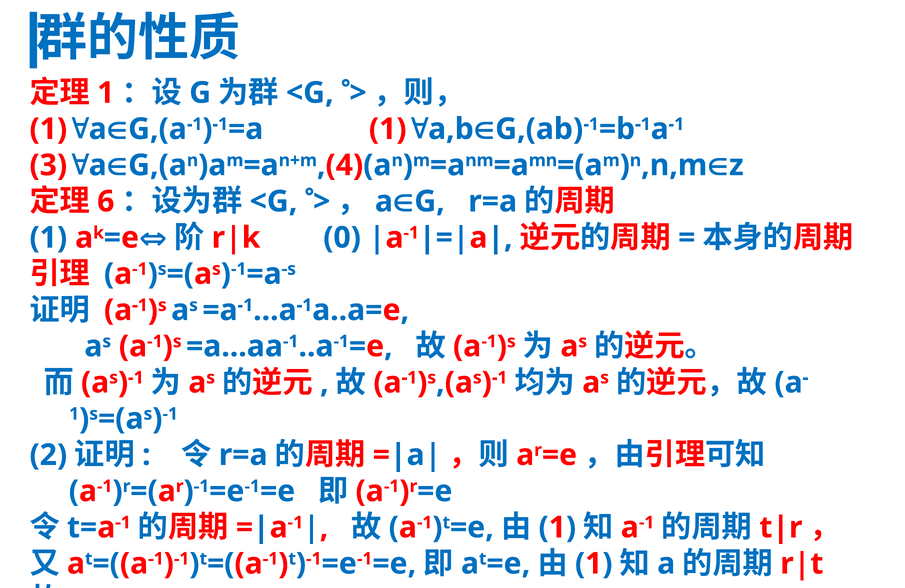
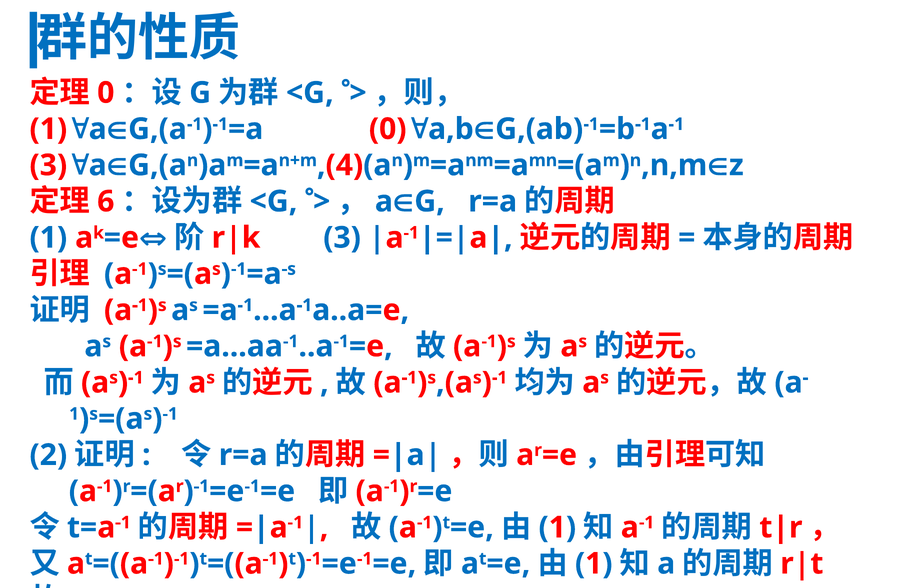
1 at (106, 93): 1 -> 0
1 at (388, 129): 1 -> 0
0 at (342, 238): 0 -> 3
